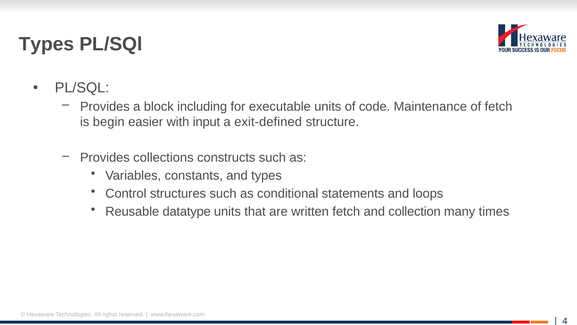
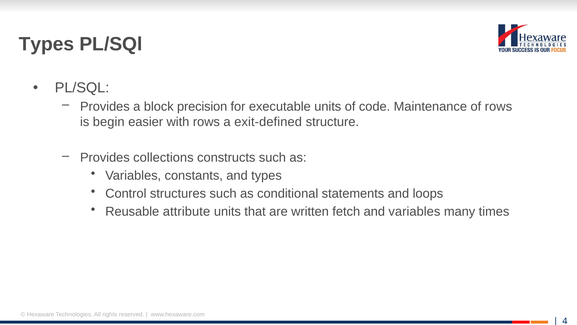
including: including -> precision
of fetch: fetch -> rows
with input: input -> rows
datatype: datatype -> attribute
and collection: collection -> variables
